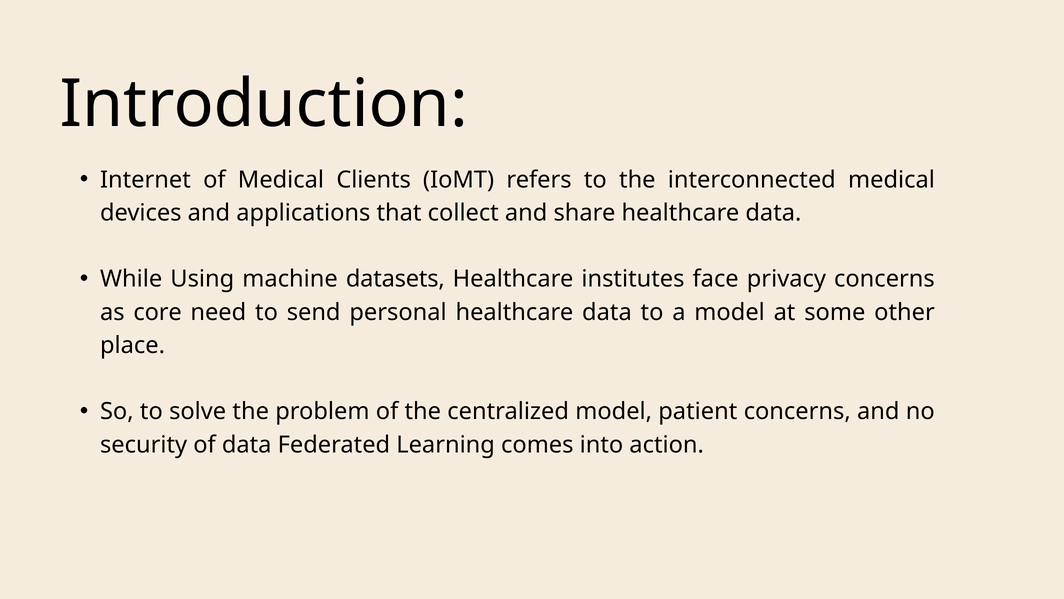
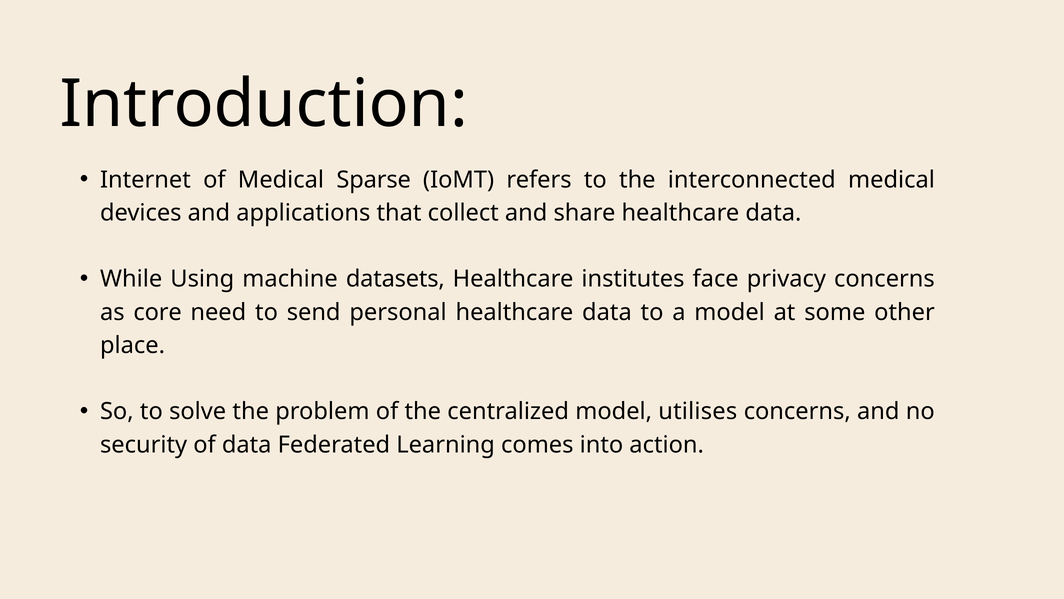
Clients: Clients -> Sparse
patient: patient -> utilises
